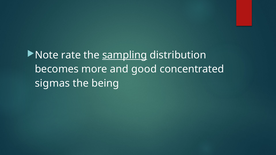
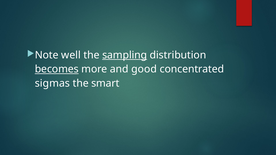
rate: rate -> well
becomes underline: none -> present
being: being -> smart
